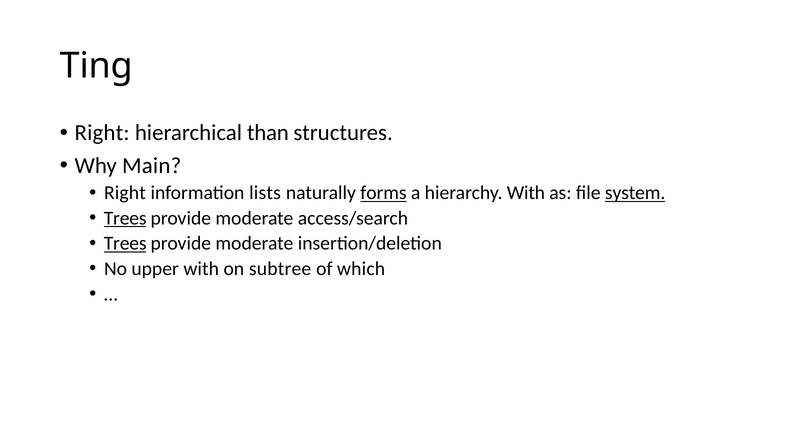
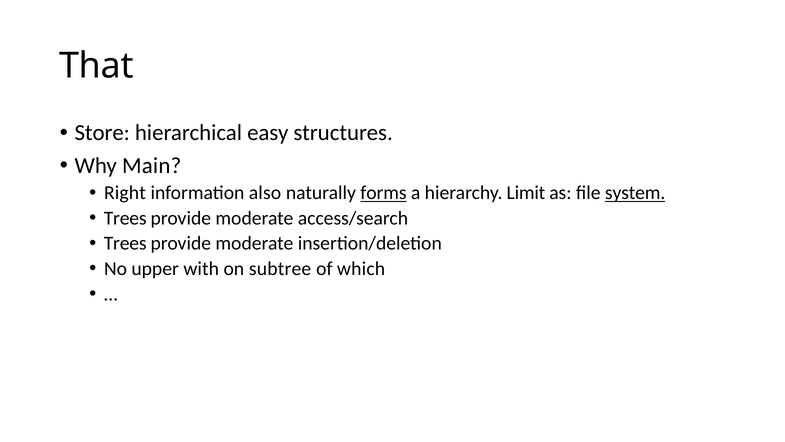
Ting: Ting -> That
Right at (102, 133): Right -> Store
than: than -> easy
lists: lists -> also
hierarchy With: With -> Limit
Trees at (125, 218) underline: present -> none
Trees at (125, 243) underline: present -> none
